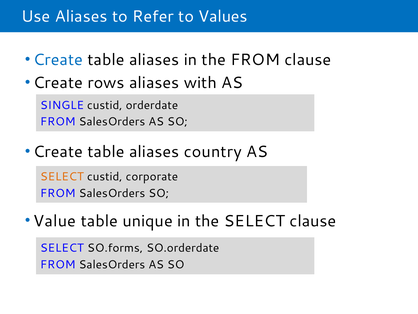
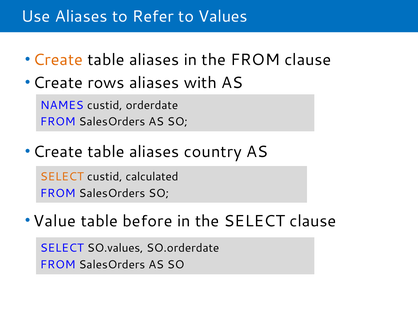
Create at (58, 60) colour: blue -> orange
SINGLE: SINGLE -> NAMES
corporate: corporate -> calculated
unique: unique -> before
SO.forms: SO.forms -> SO.values
